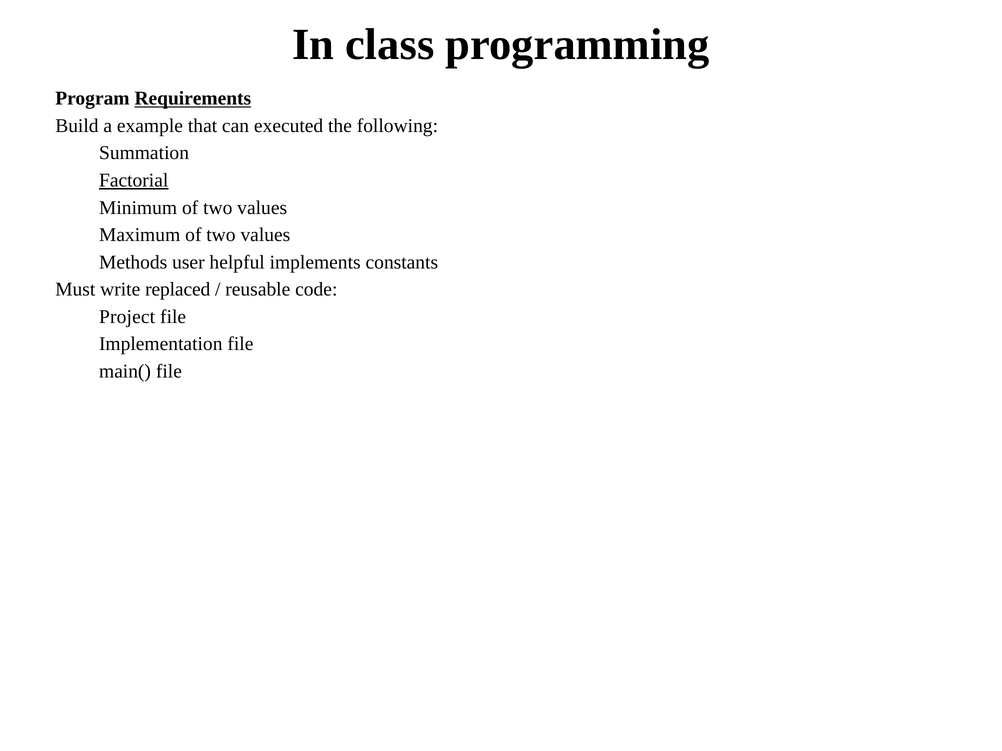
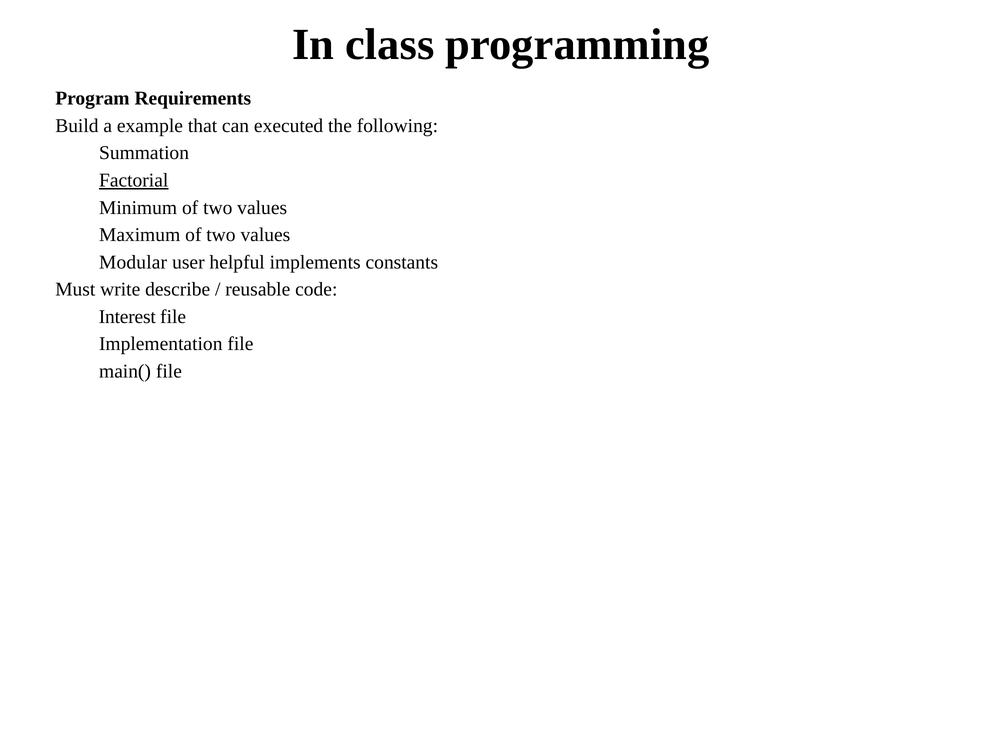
Requirements underline: present -> none
Methods: Methods -> Modular
replaced: replaced -> describe
Project: Project -> Interest
